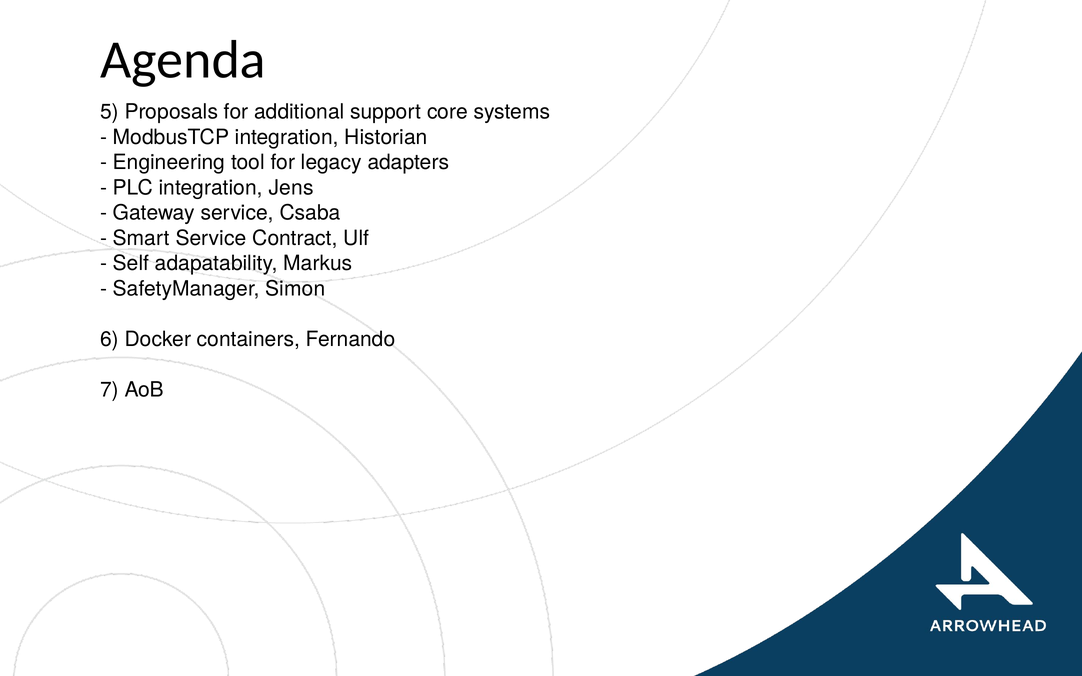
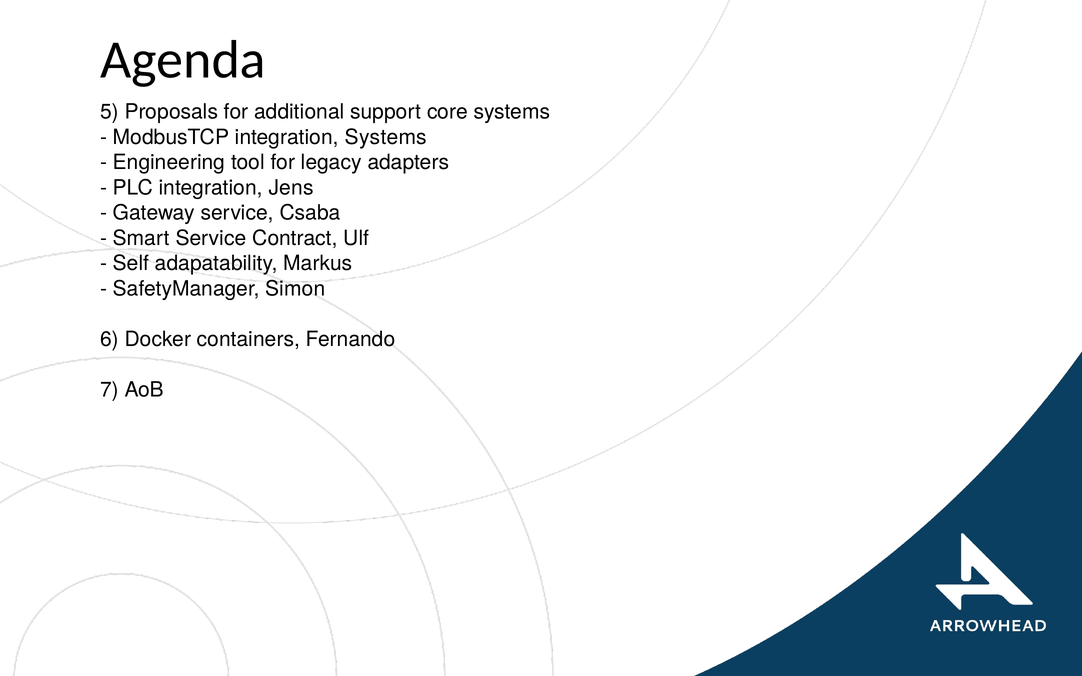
integration Historian: Historian -> Systems
